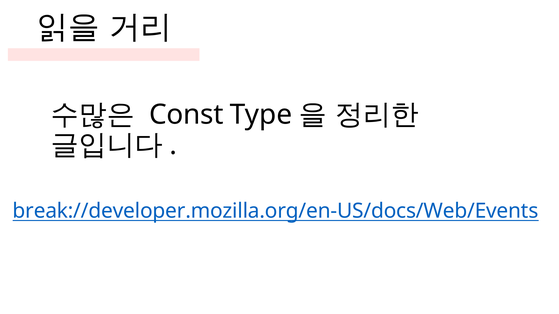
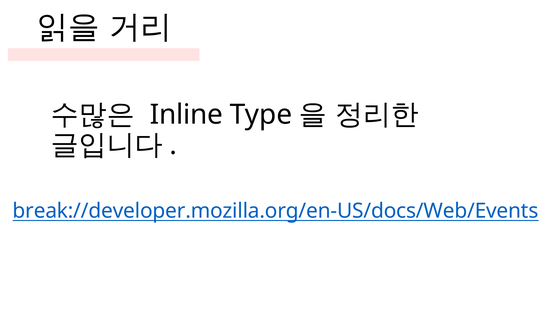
Const: Const -> Inline
